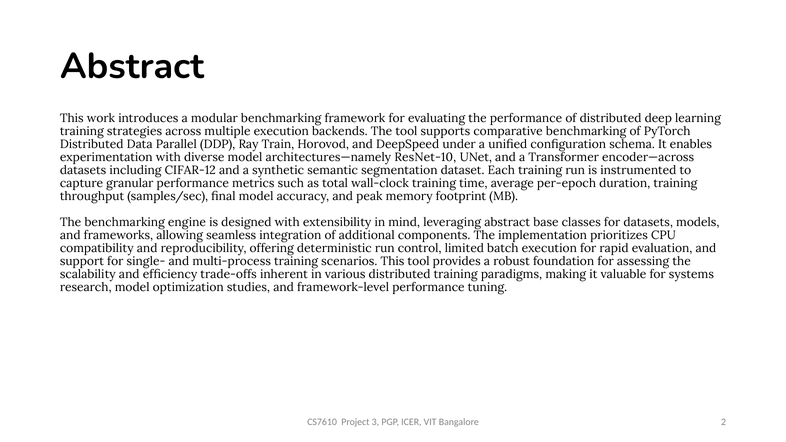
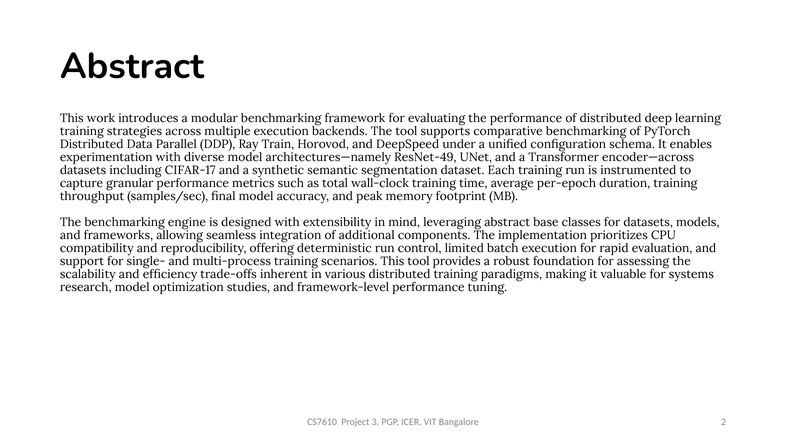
ResNet-10: ResNet-10 -> ResNet-49
CIFAR-12: CIFAR-12 -> CIFAR-17
